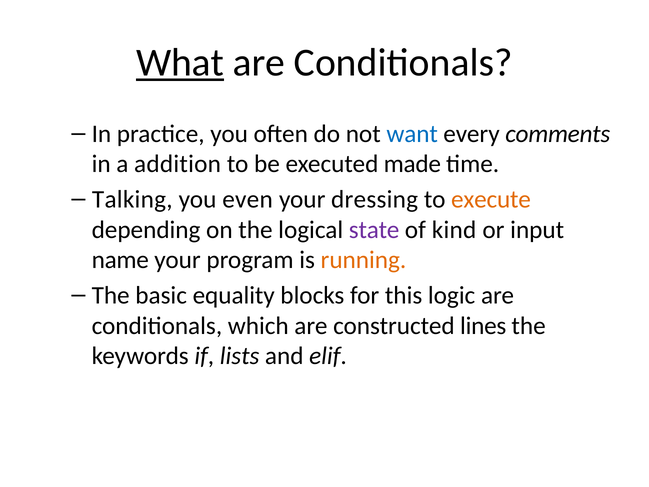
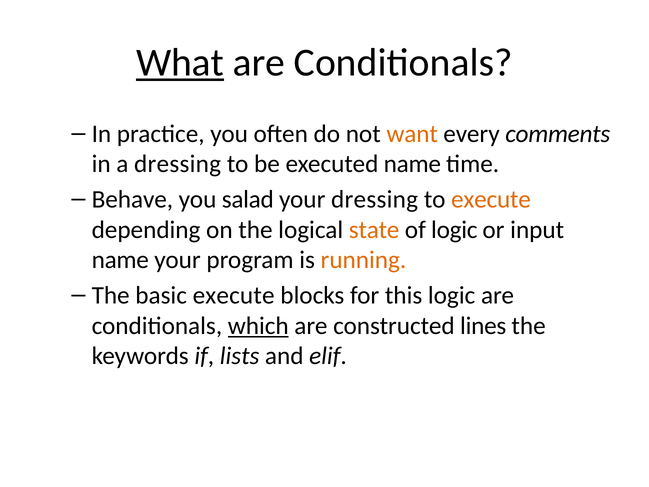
want colour: blue -> orange
a addition: addition -> dressing
executed made: made -> name
Talking: Talking -> Behave
even: even -> salad
state colour: purple -> orange
of kind: kind -> logic
basic equality: equality -> execute
which underline: none -> present
